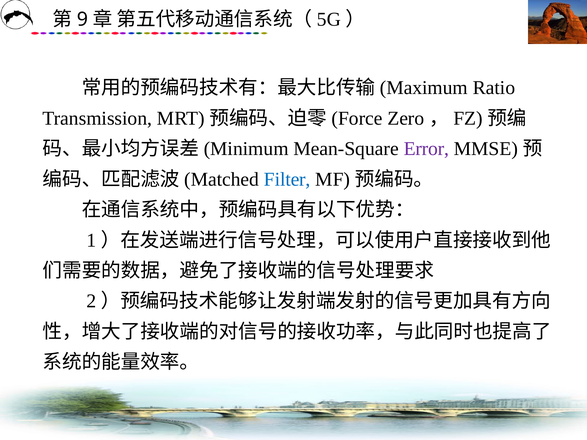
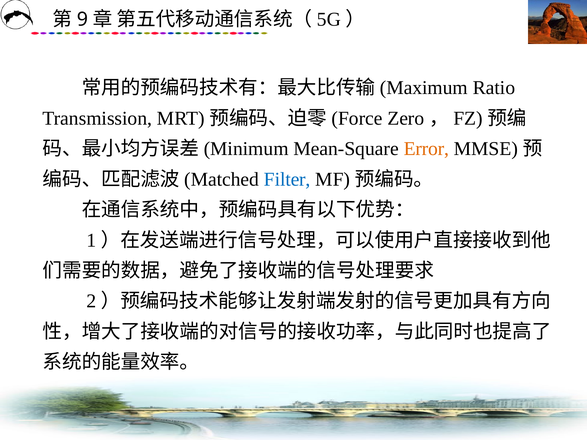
Error colour: purple -> orange
